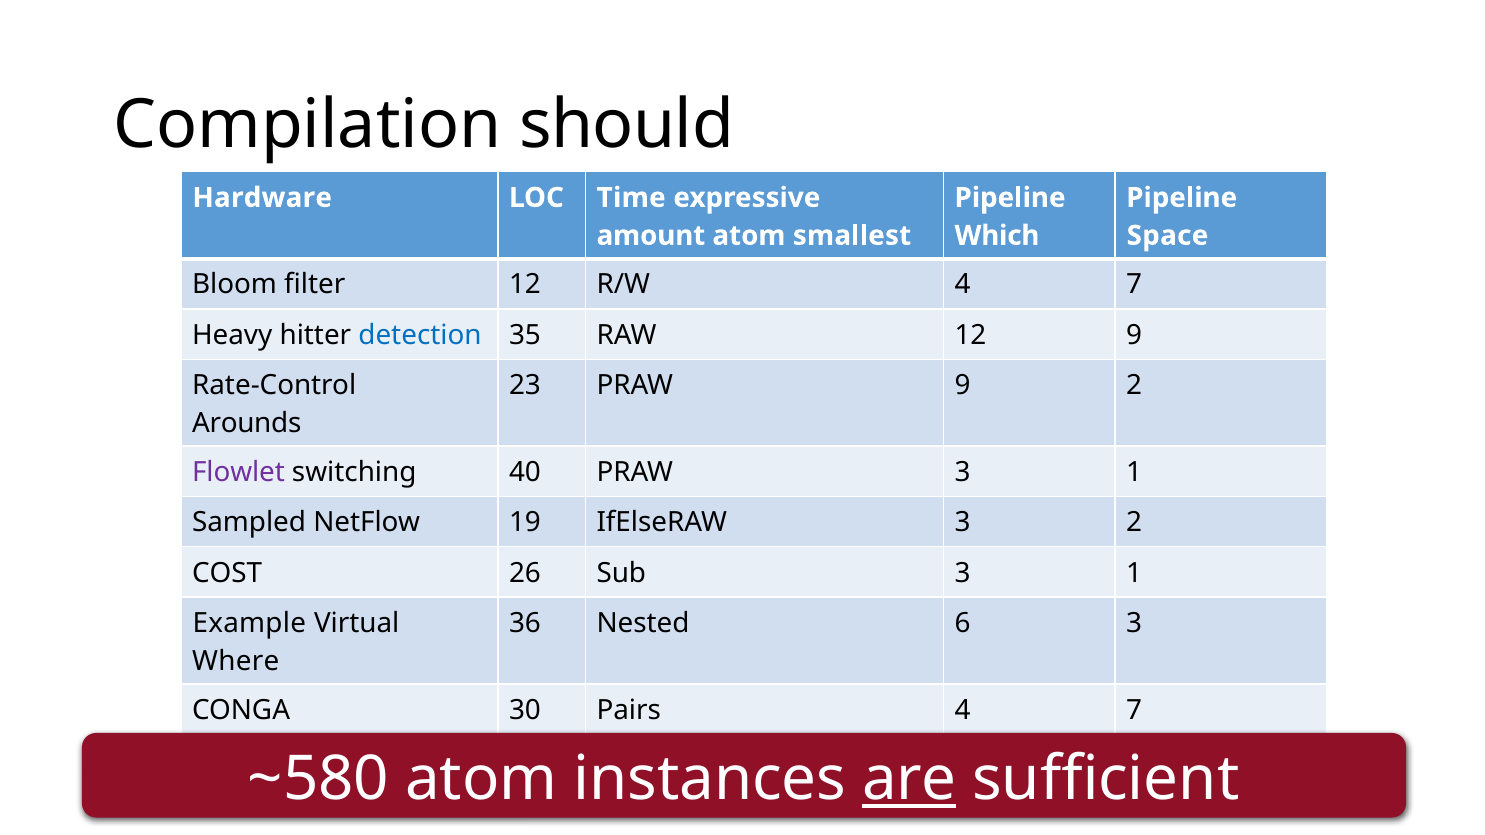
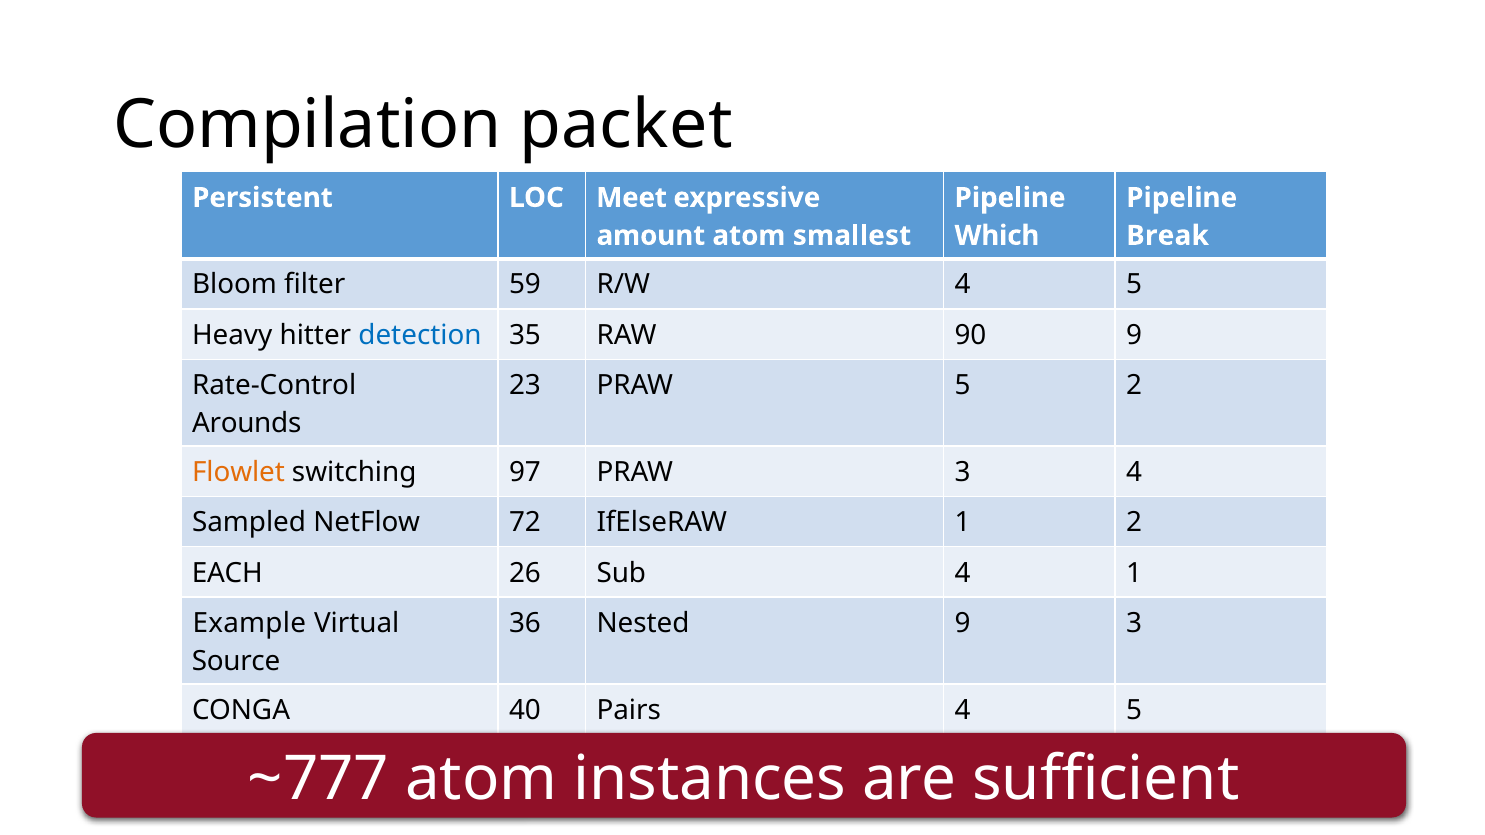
should: should -> packet
Hardware: Hardware -> Persistent
Time: Time -> Meet
Space: Space -> Break
filter 12: 12 -> 59
R/W 4 7: 7 -> 5
RAW 12: 12 -> 90
PRAW 9: 9 -> 5
Flowlet colour: purple -> orange
40: 40 -> 97
PRAW 3 1: 1 -> 4
19: 19 -> 72
IfElseRAW 3: 3 -> 1
COST: COST -> EACH
Sub 3: 3 -> 4
Nested 6: 6 -> 9
Where: Where -> Source
30: 30 -> 40
Pairs 4 7: 7 -> 5
~580: ~580 -> ~777
are underline: present -> none
